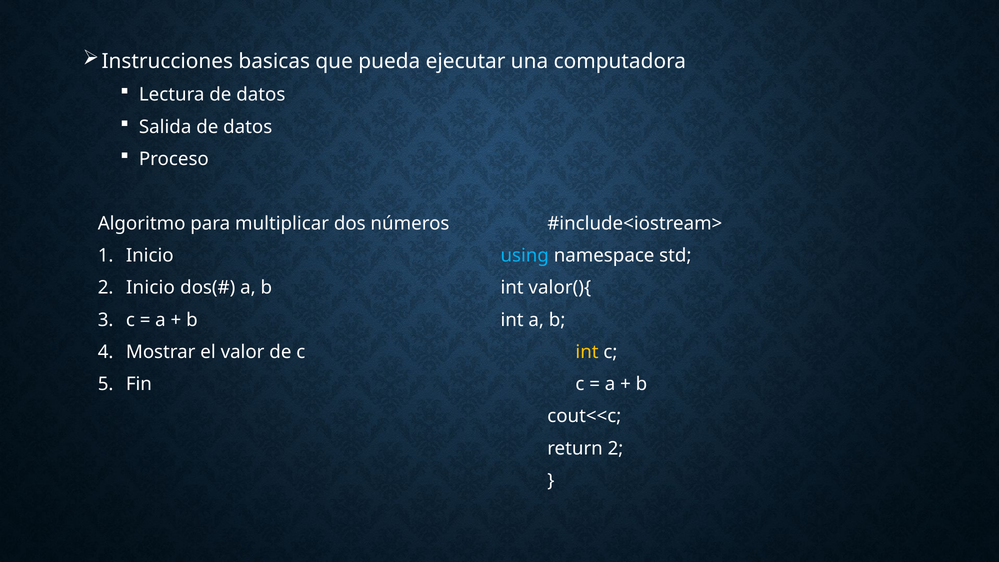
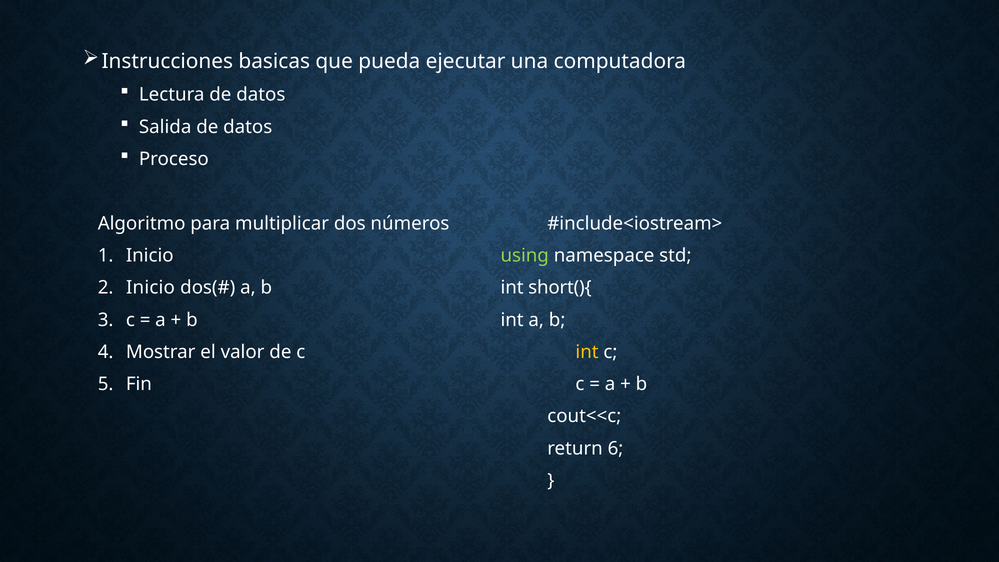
using colour: light blue -> light green
valor(){: valor(){ -> short(){
return 2: 2 -> 6
